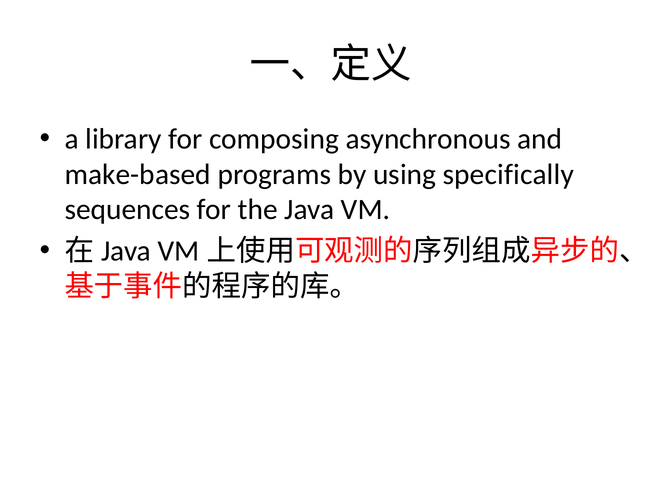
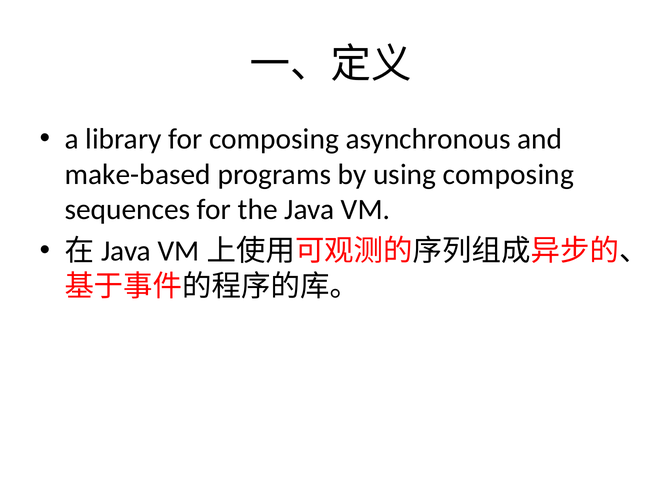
using specifically: specifically -> composing
